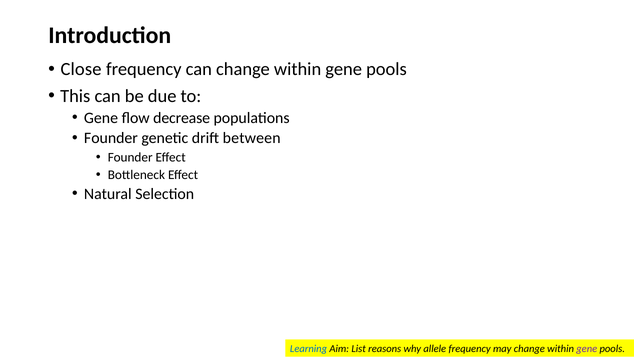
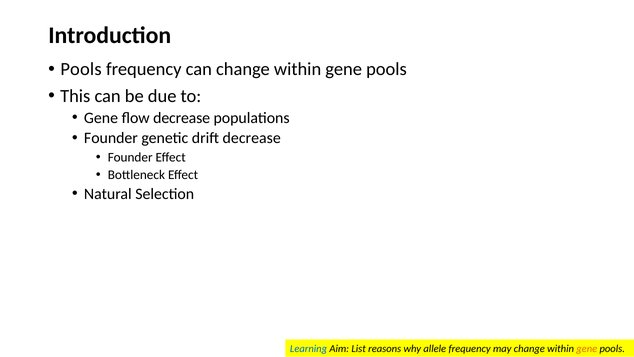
Close at (81, 69): Close -> Pools
drift between: between -> decrease
gene at (587, 348) colour: purple -> orange
